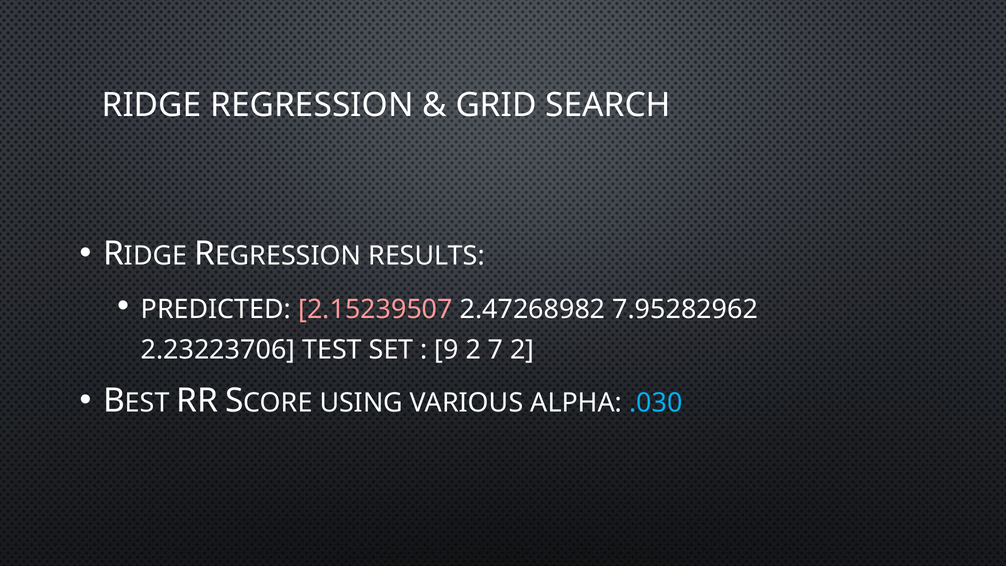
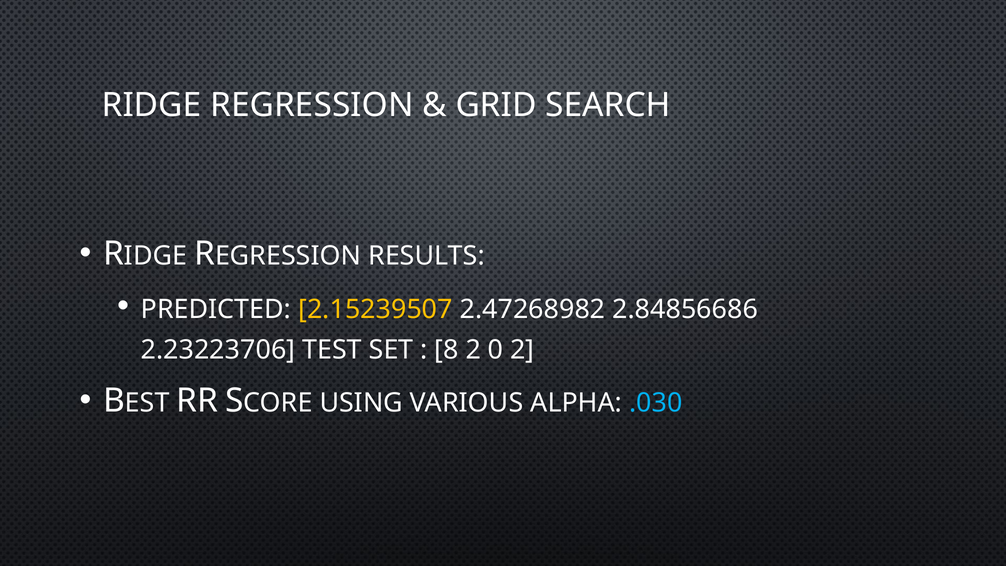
2.15239507 colour: pink -> yellow
7.95282962: 7.95282962 -> 2.84856686
9: 9 -> 8
7: 7 -> 0
